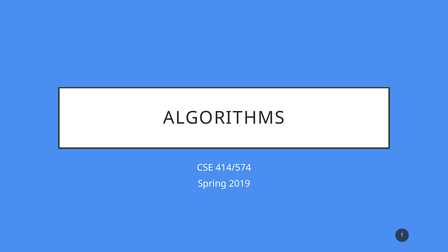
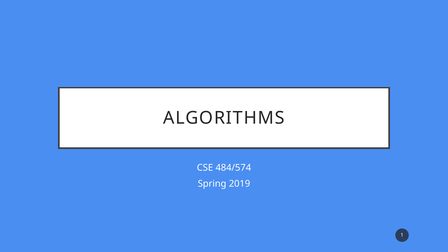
414/574: 414/574 -> 484/574
